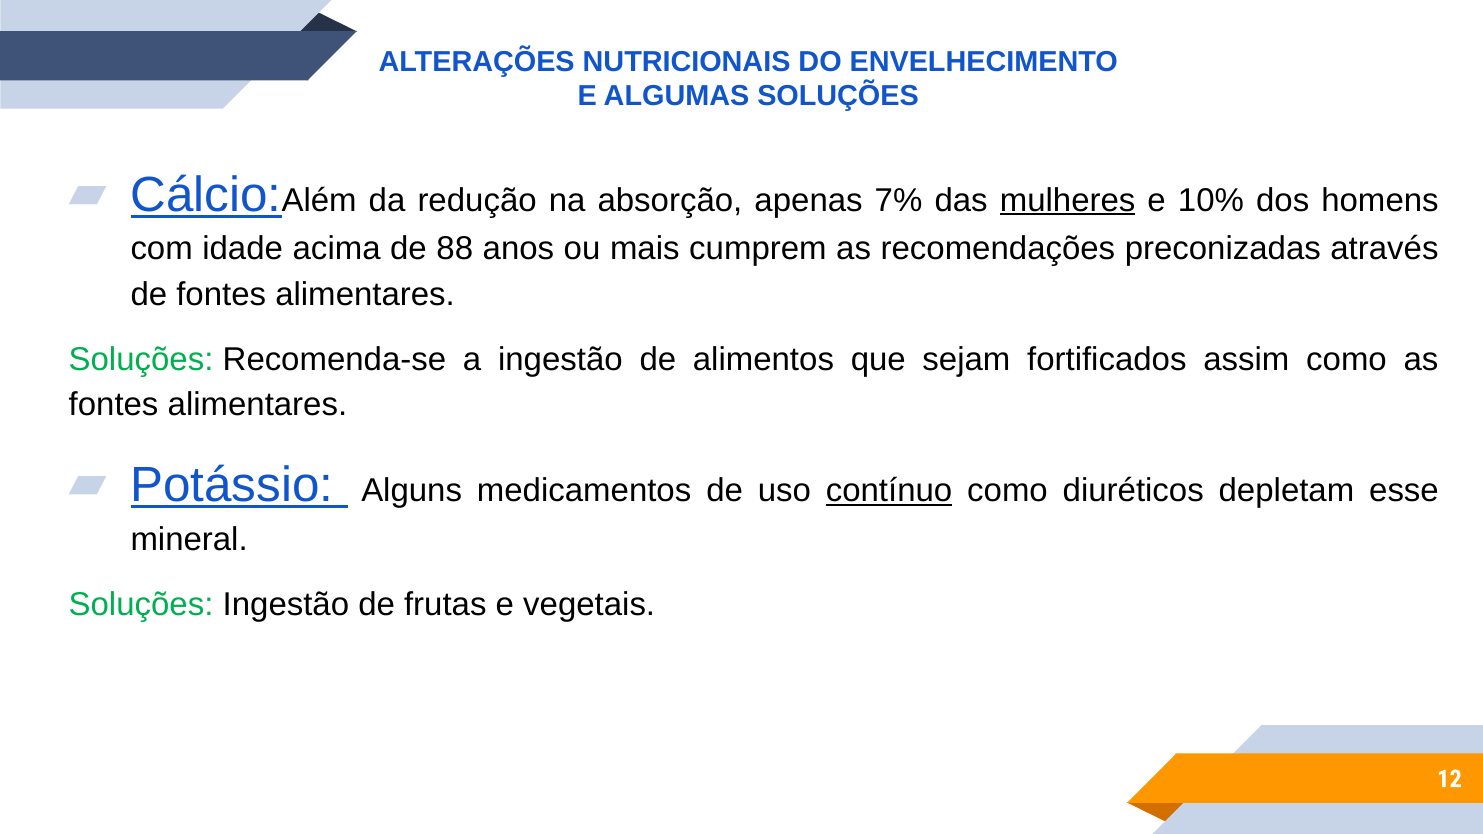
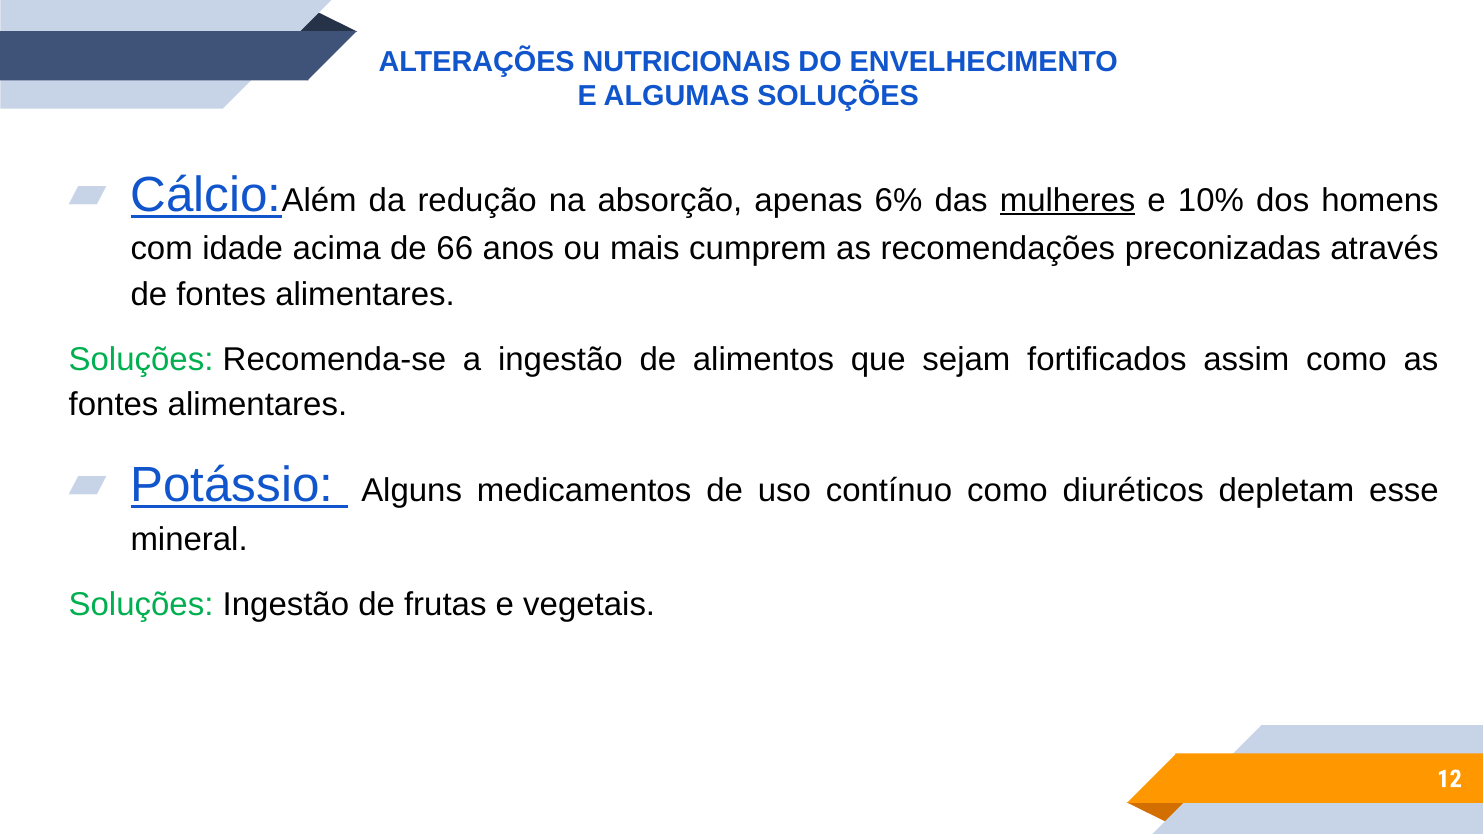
7%: 7% -> 6%
88: 88 -> 66
contínuo underline: present -> none
